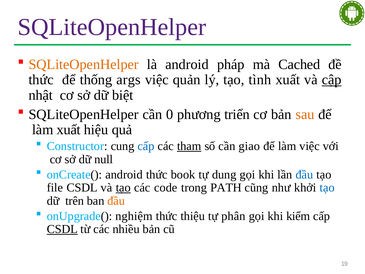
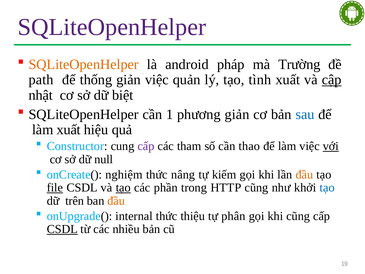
Cached: Cached -> Trường
thức at (41, 80): thức -> path
thống args: args -> giản
0: 0 -> 1
phương triển: triển -> giản
sau colour: orange -> blue
cấp at (146, 146) colour: blue -> purple
tham underline: present -> none
giao: giao -> thao
với underline: none -> present
onCreate( android: android -> nghiệm
book: book -> nâng
dung: dung -> kiếm
đầu at (304, 174) colour: blue -> orange
file underline: none -> present
code: code -> phần
PATH: PATH -> HTTP
nghiệm: nghiệm -> internal
khi kiểm: kiểm -> cũng
